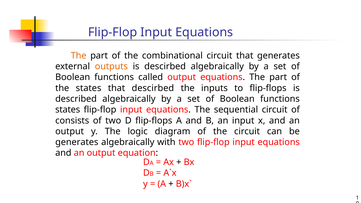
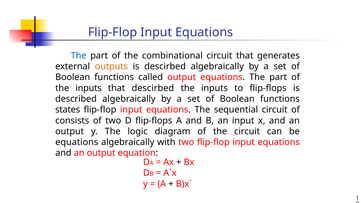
The at (79, 56) colour: orange -> blue
states at (89, 88): states -> inputs
generates at (77, 142): generates -> equations
